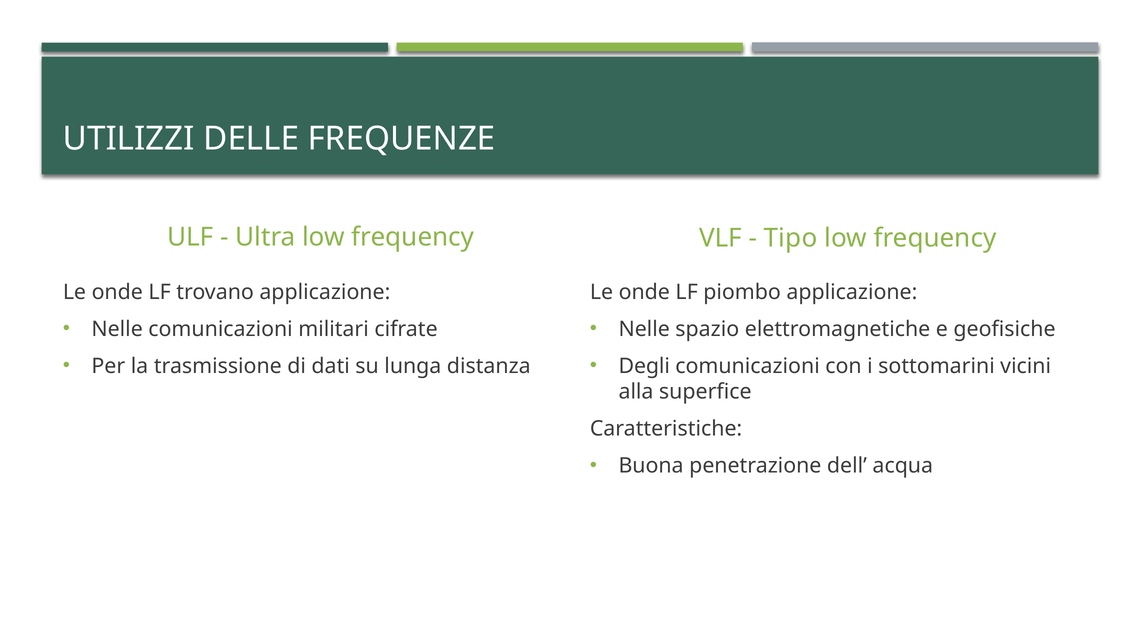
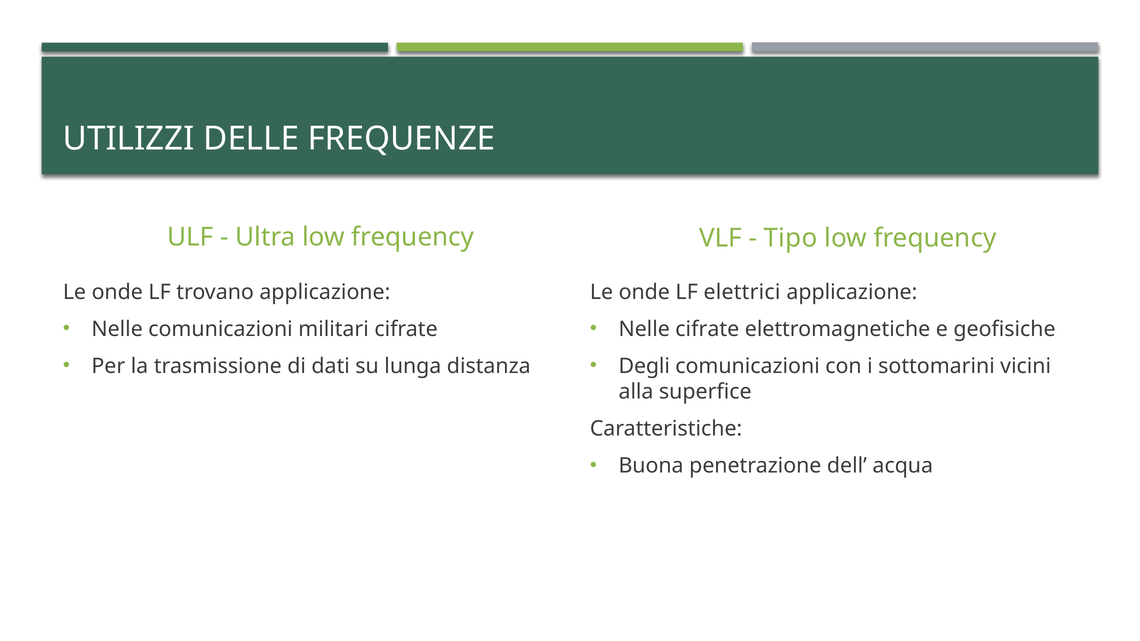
piombo: piombo -> elettrici
Nelle spazio: spazio -> cifrate
